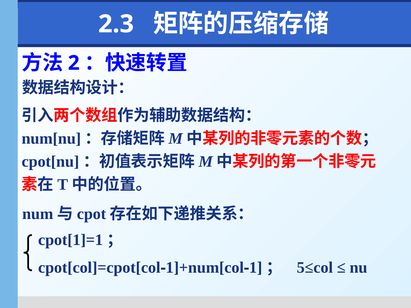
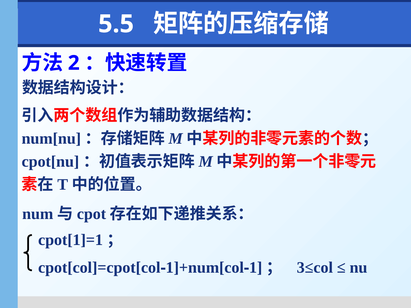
2.3: 2.3 -> 5.5
5≤col: 5≤col -> 3≤col
